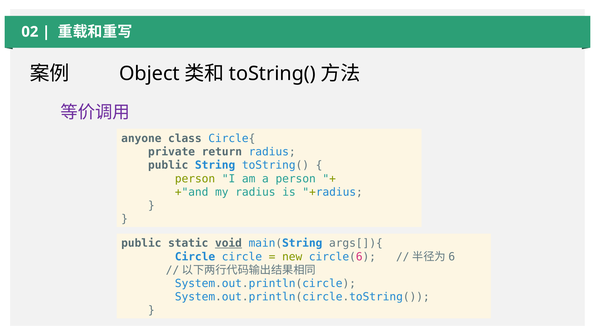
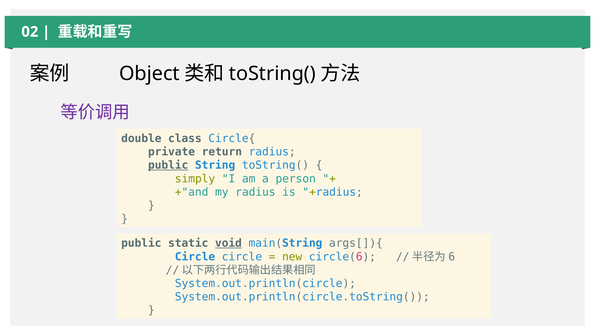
anyone: anyone -> double
public at (168, 165) underline: none -> present
person at (195, 179): person -> simply
